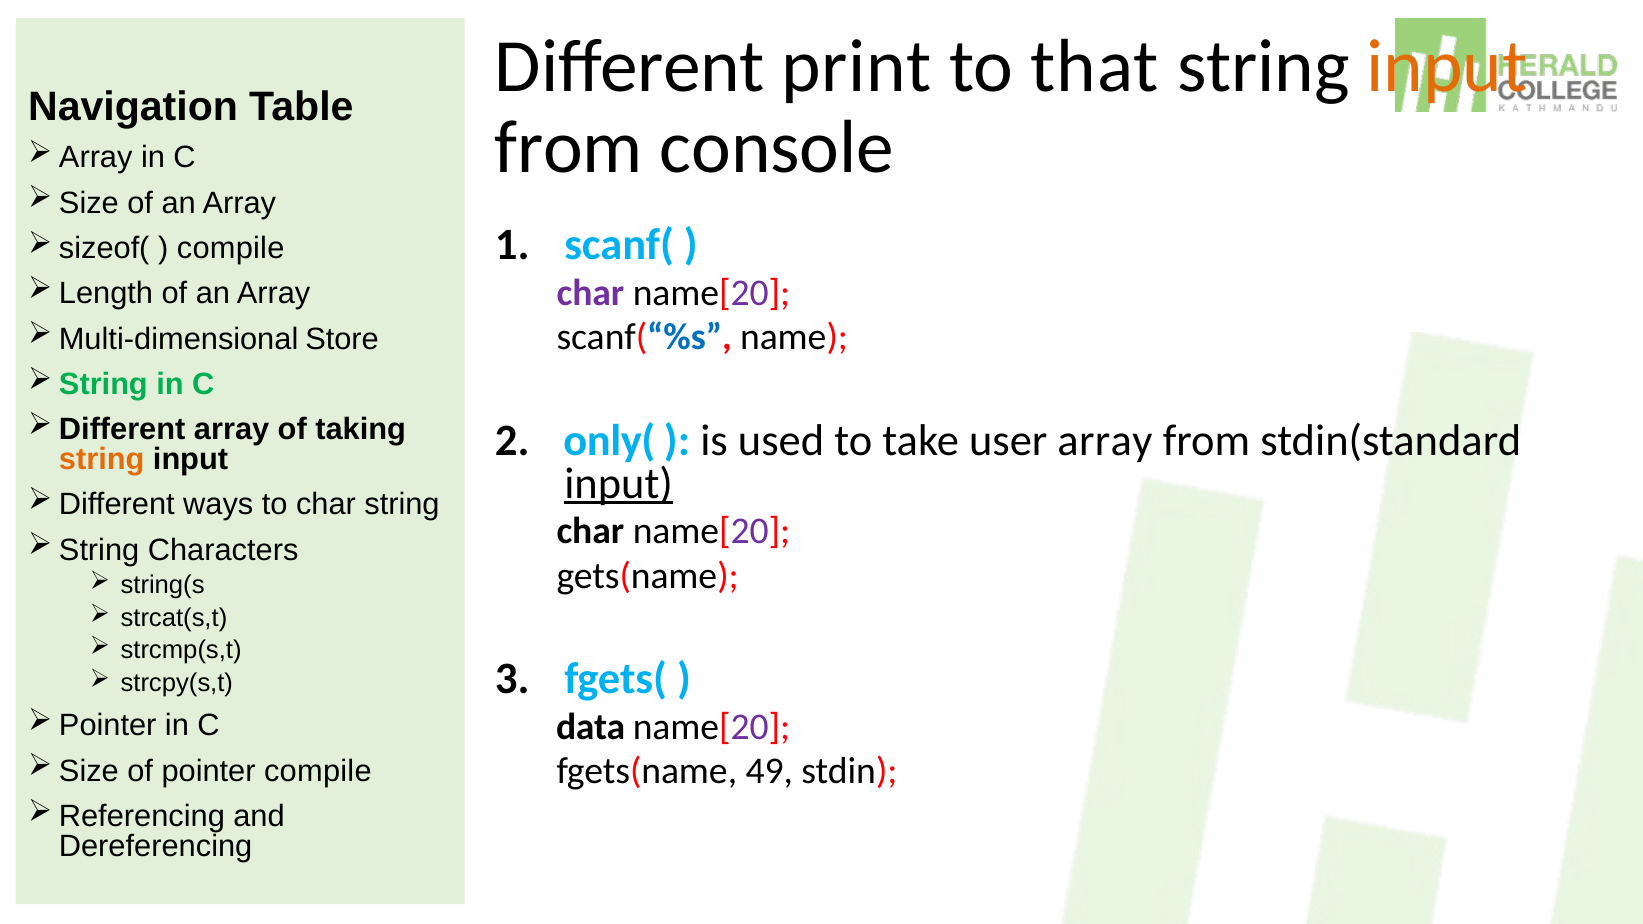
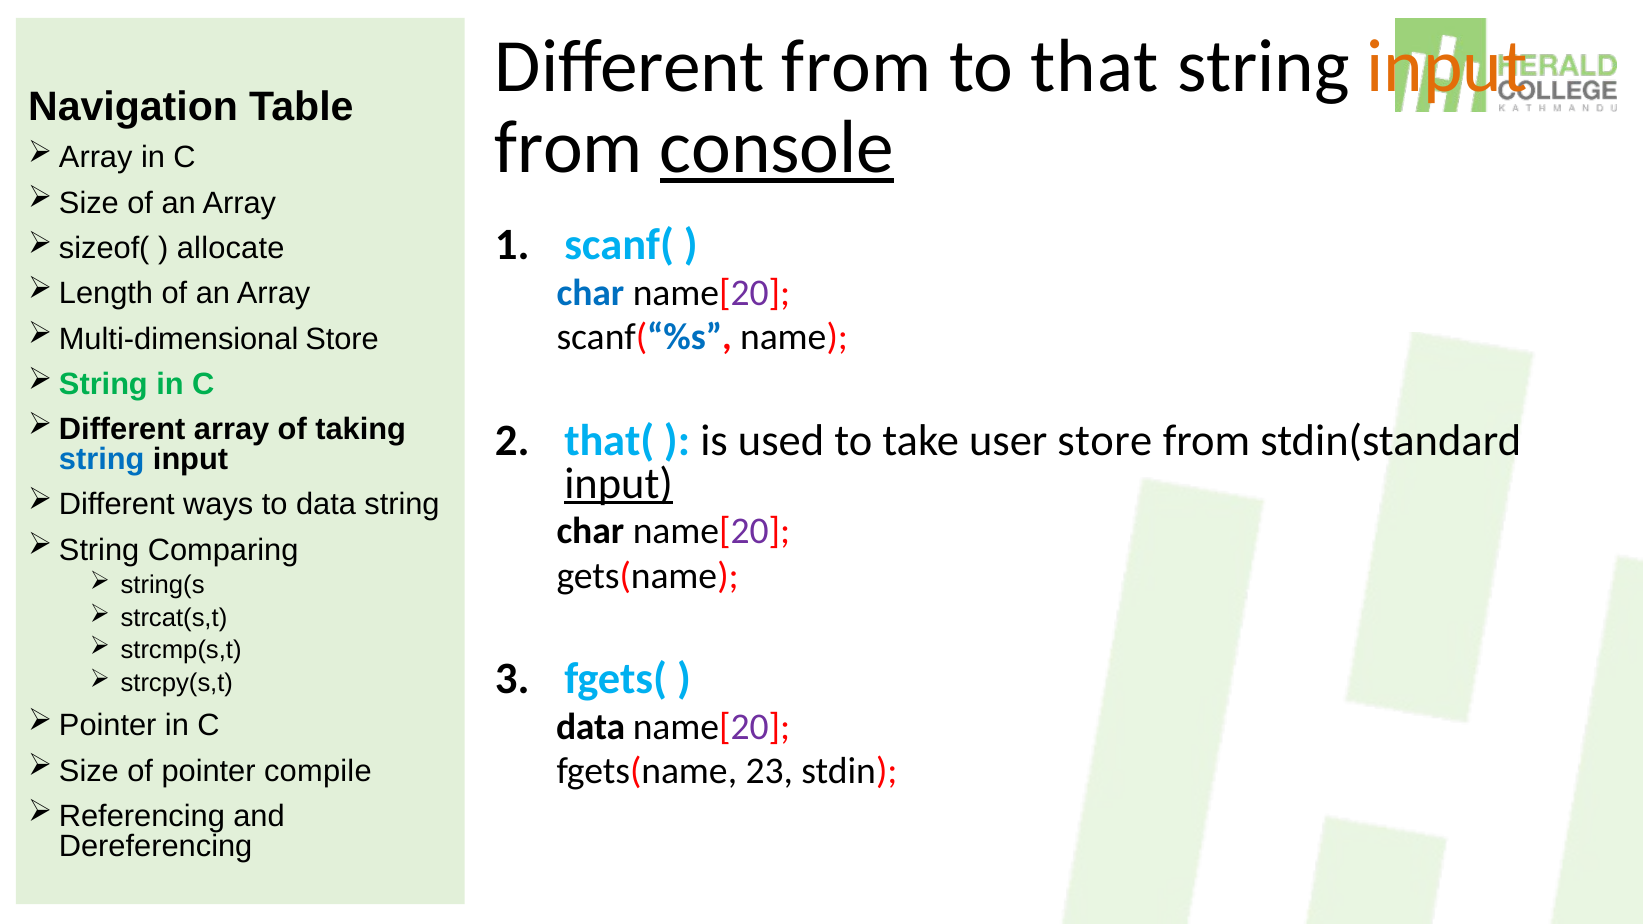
Different print: print -> from
console underline: none -> present
compile at (231, 248): compile -> allocate
char at (590, 293) colour: purple -> blue
only(: only( -> that(
user array: array -> store
string at (102, 460) colour: orange -> blue
to char: char -> data
Characters: Characters -> Comparing
49: 49 -> 23
